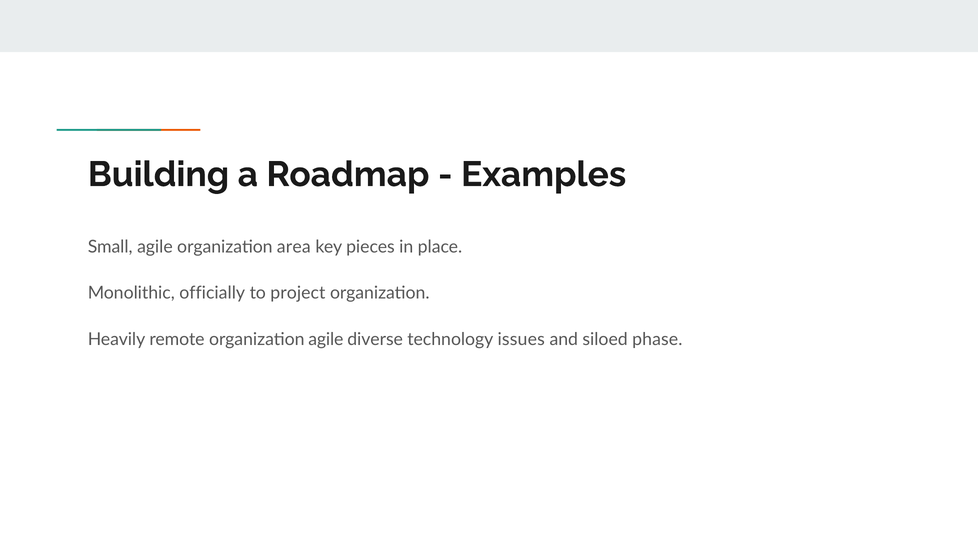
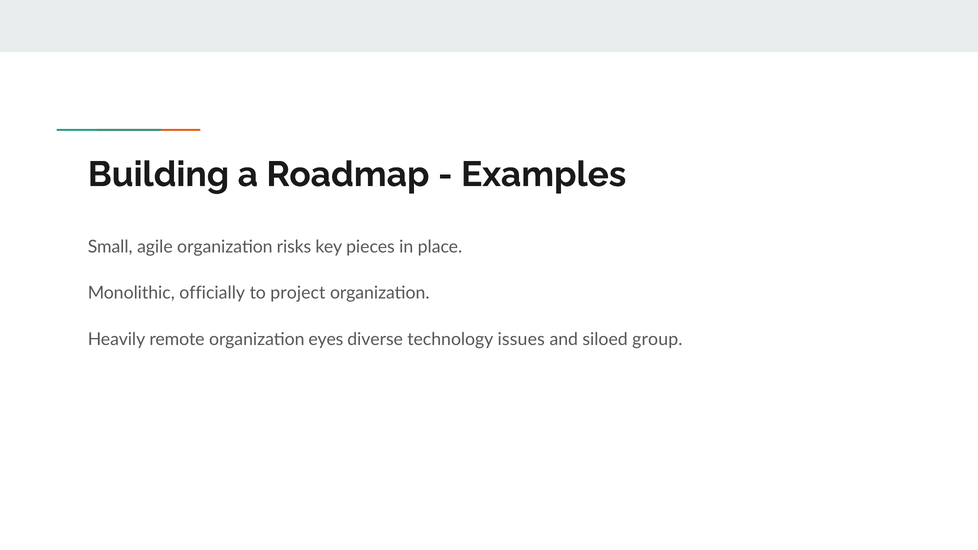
area: area -> risks
organization agile: agile -> eyes
phase: phase -> group
